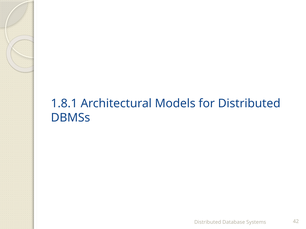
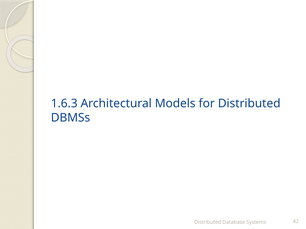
1.8.1: 1.8.1 -> 1.6.3
